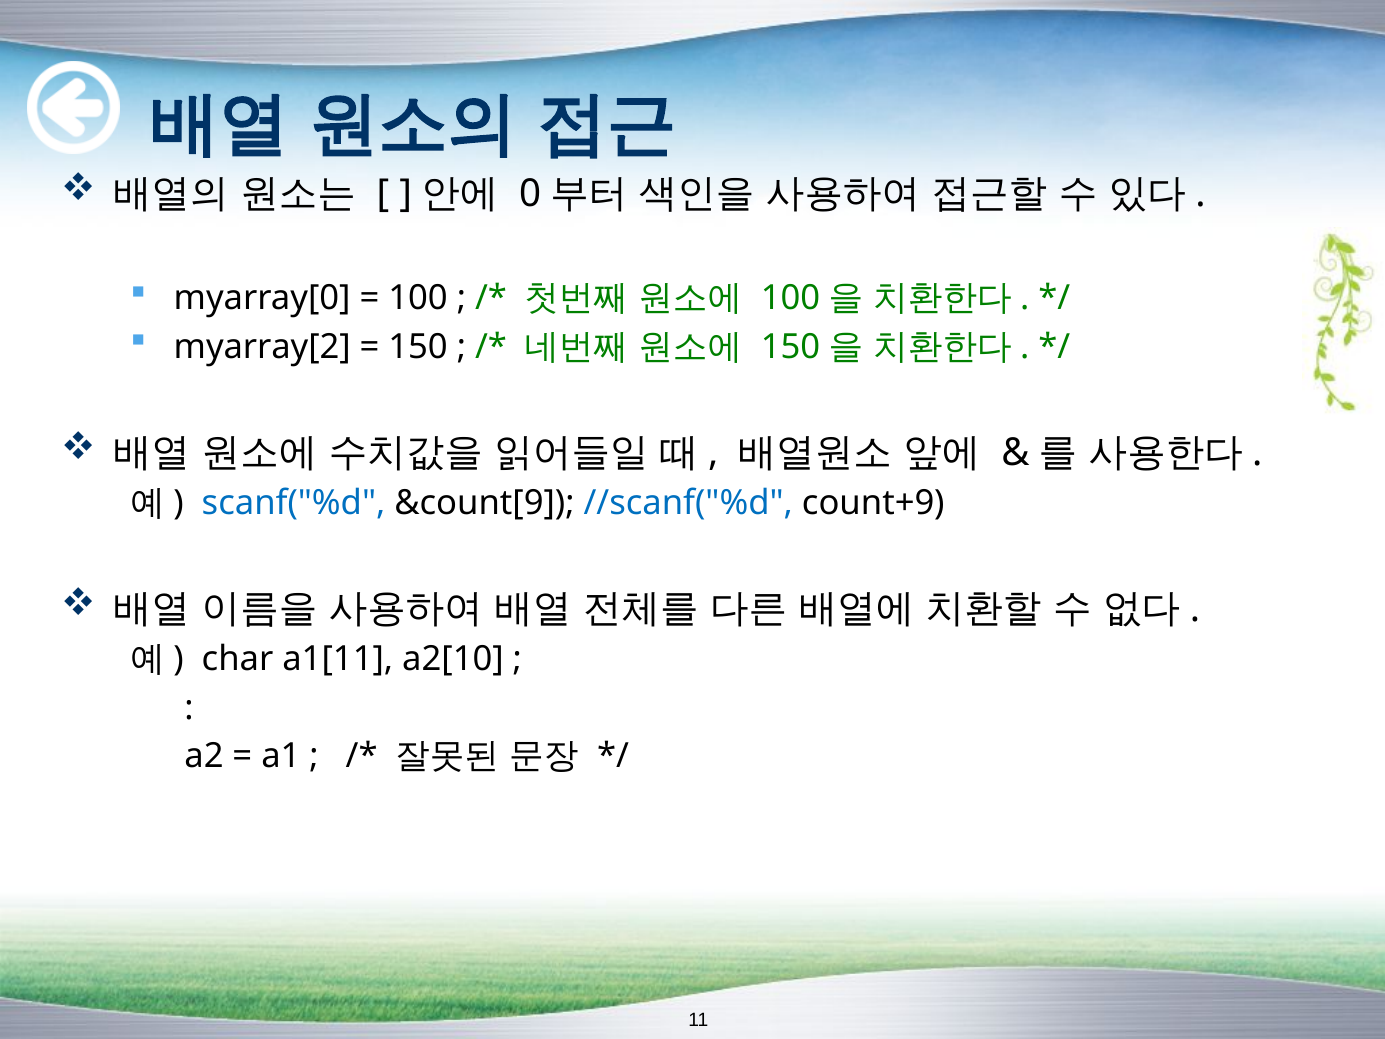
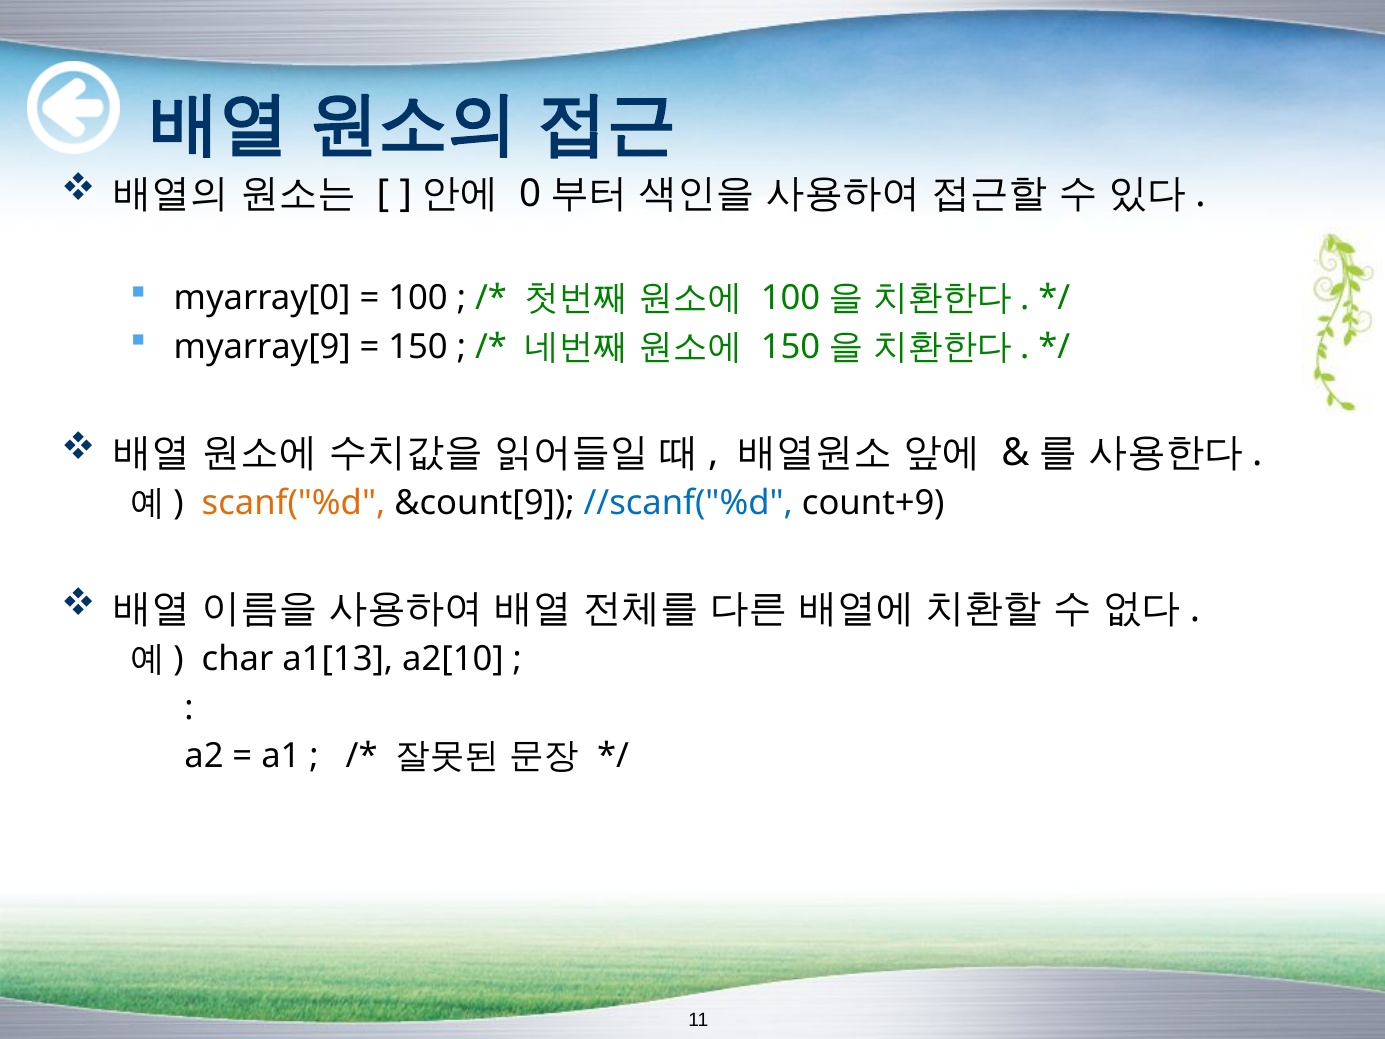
myarray[2: myarray[2 -> myarray[9
scanf("%d colour: blue -> orange
a1[11: a1[11 -> a1[13
